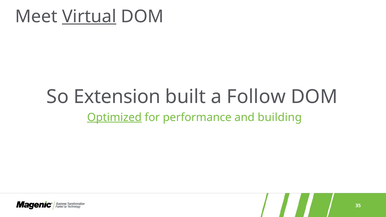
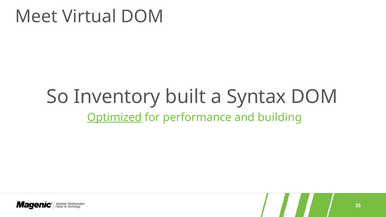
Virtual underline: present -> none
Extension: Extension -> Inventory
Follow: Follow -> Syntax
